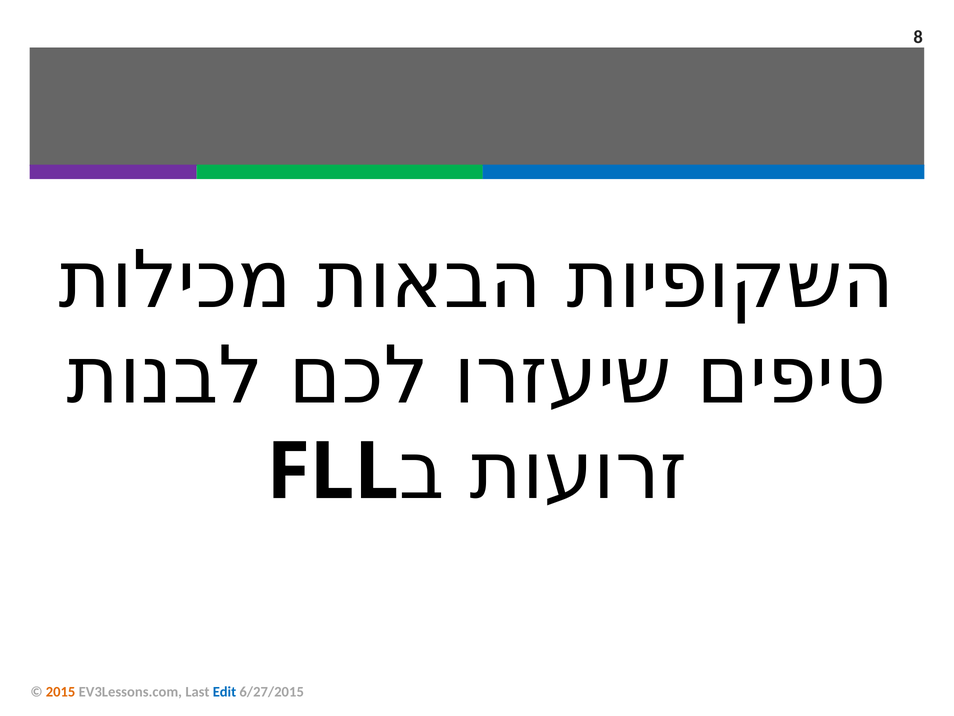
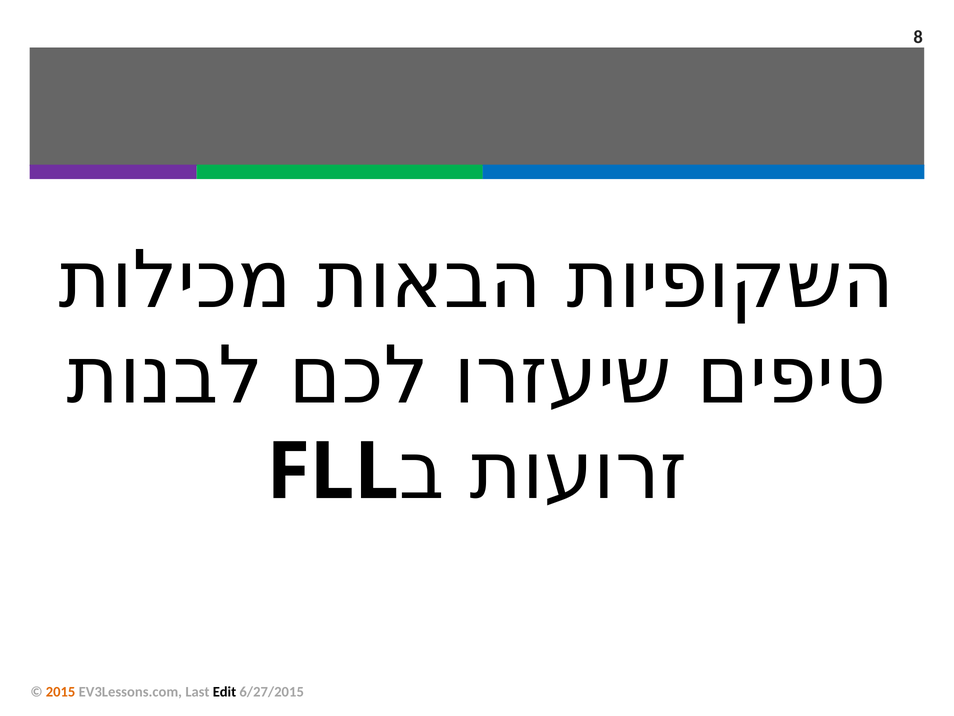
Edit colour: blue -> black
